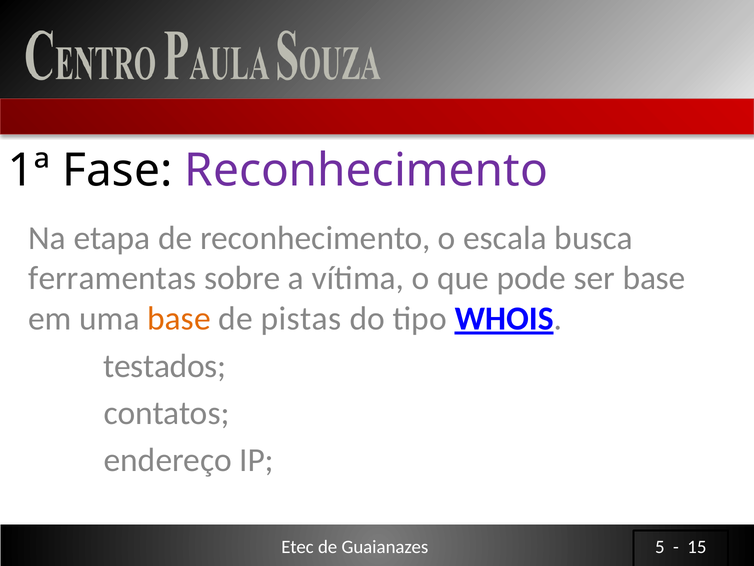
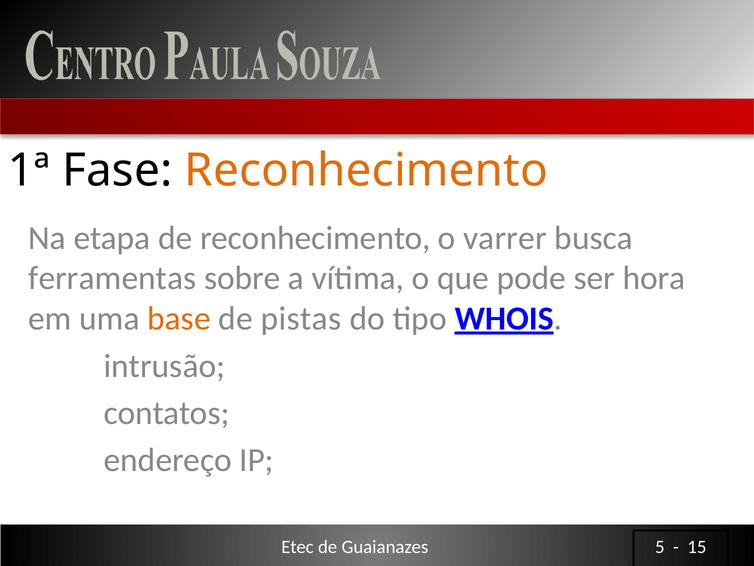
Reconhecimento at (366, 170) colour: purple -> orange
escala: escala -> varrer
ser base: base -> hora
testados: testados -> intrusão
